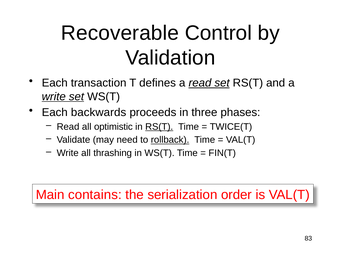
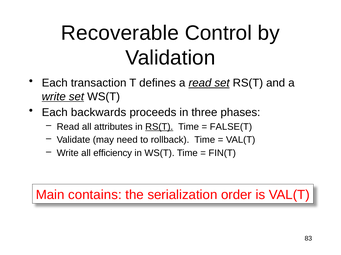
optimistic: optimistic -> attributes
TWICE(T: TWICE(T -> FALSE(T
rollback underline: present -> none
thrashing: thrashing -> efficiency
